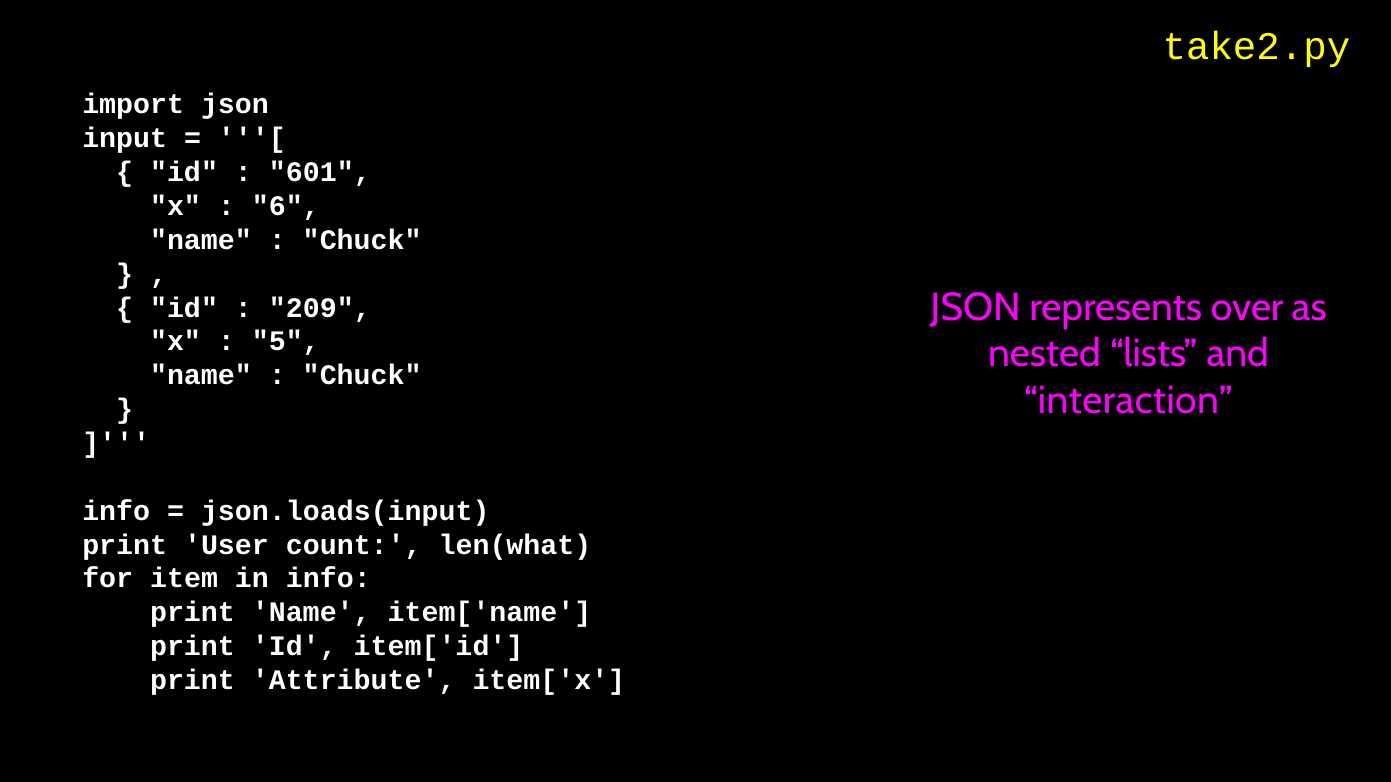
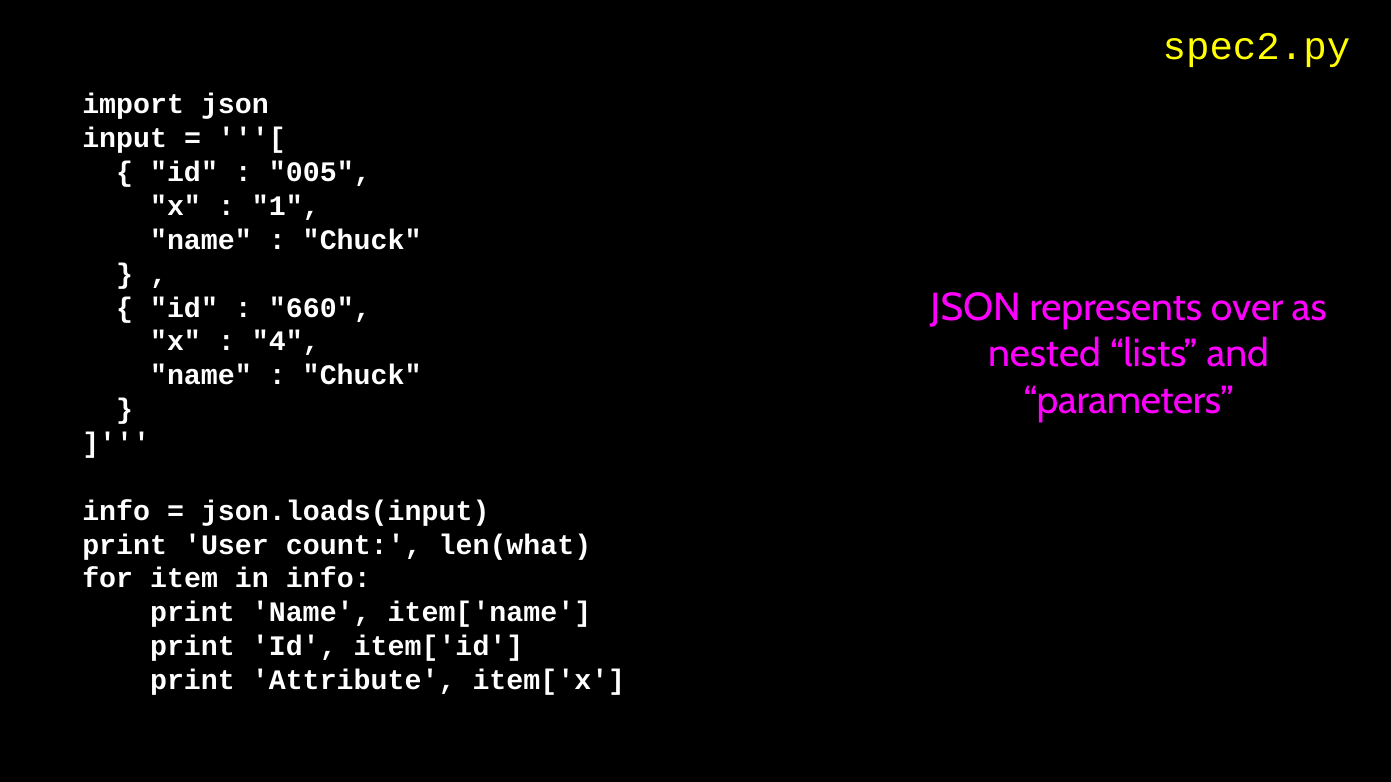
take2.py: take2.py -> spec2.py
601: 601 -> 005
6: 6 -> 1
209: 209 -> 660
5: 5 -> 4
interaction: interaction -> parameters
